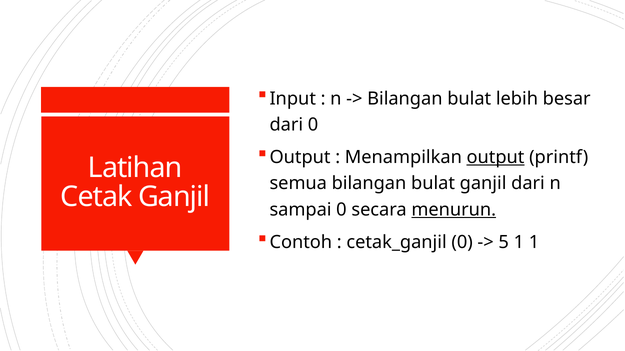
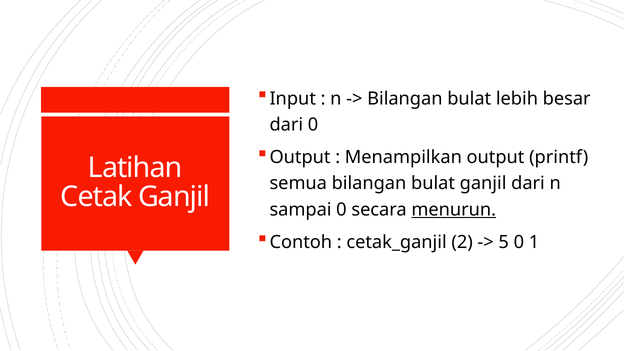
output at (496, 158) underline: present -> none
cetak_ganjil 0: 0 -> 2
5 1: 1 -> 0
